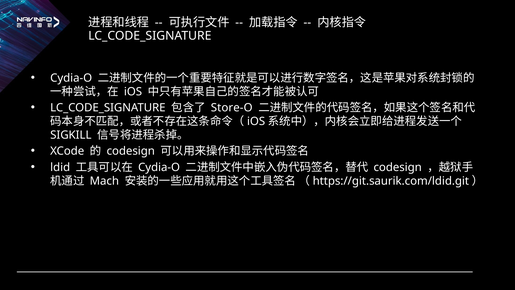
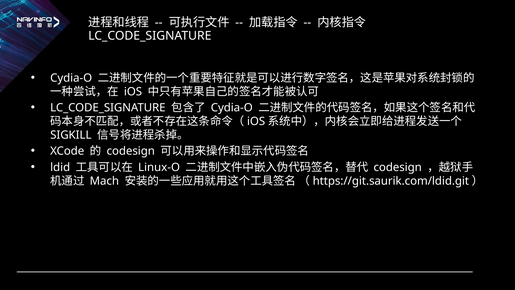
Store-O at (232, 108): Store-O -> Cydia-O
Cydia-O at (159, 167): Cydia-O -> Linux-O
